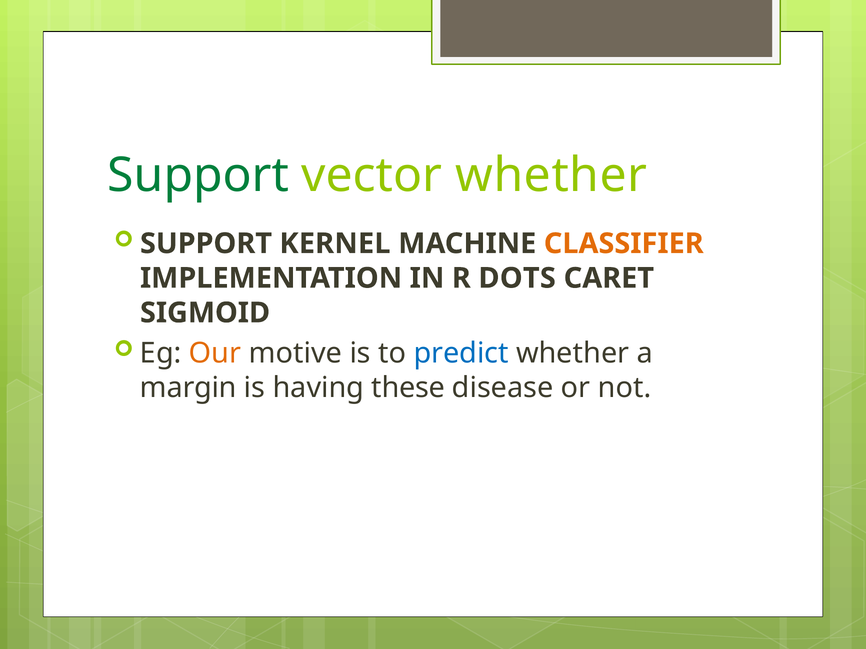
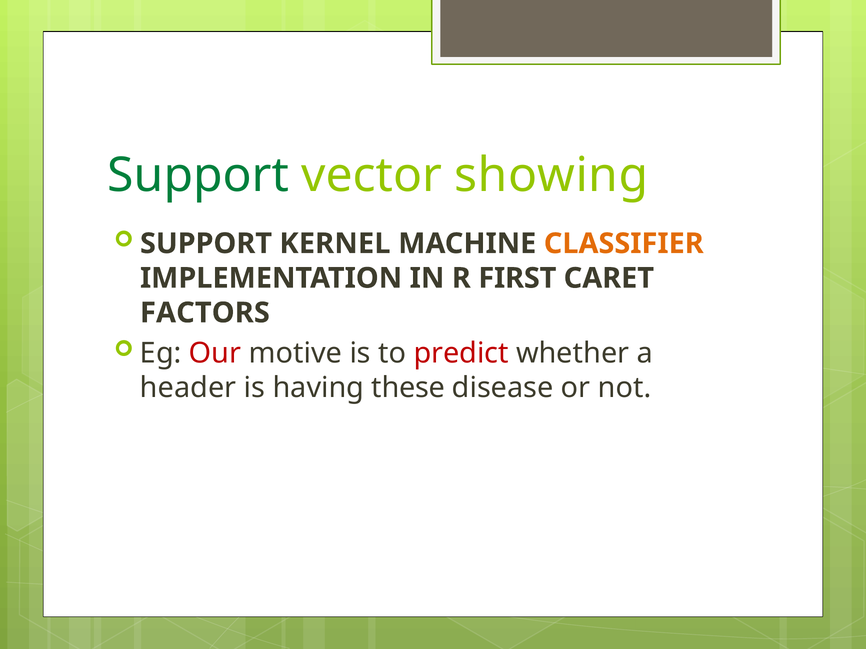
vector whether: whether -> showing
DOTS: DOTS -> FIRST
SIGMOID: SIGMOID -> FACTORS
Our colour: orange -> red
predict colour: blue -> red
margin: margin -> header
